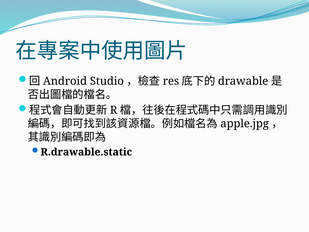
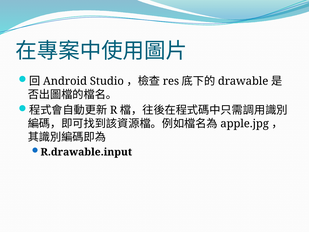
R.drawable.static: R.drawable.static -> R.drawable.input
